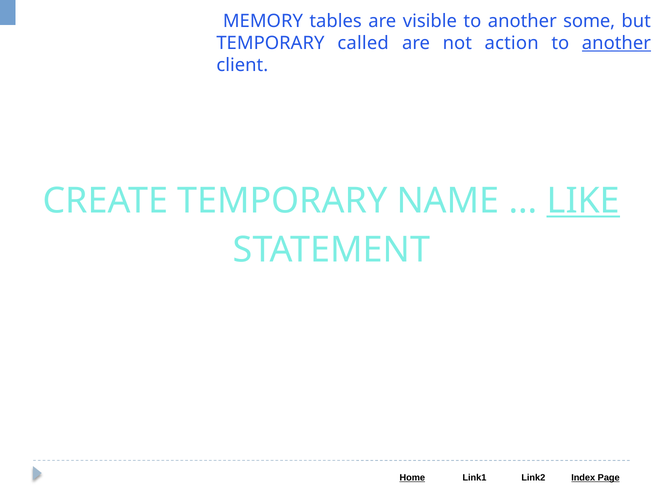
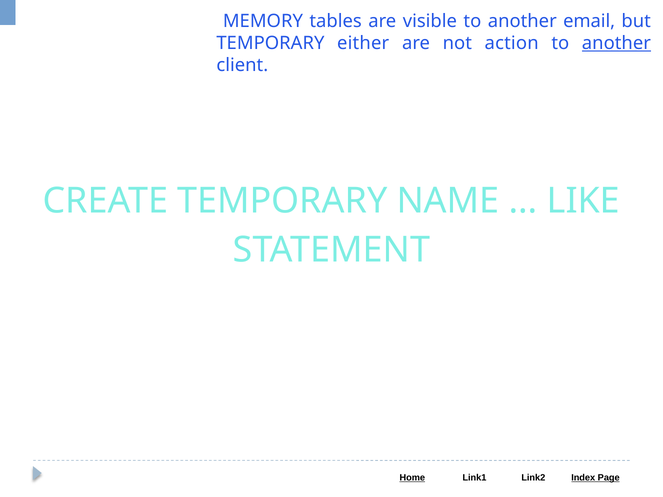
some: some -> email
called: called -> either
LIKE underline: present -> none
